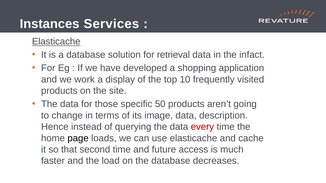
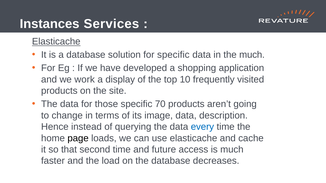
for retrieval: retrieval -> specific
the infact: infact -> much
50: 50 -> 70
every colour: red -> blue
